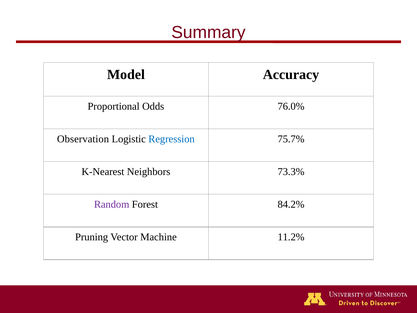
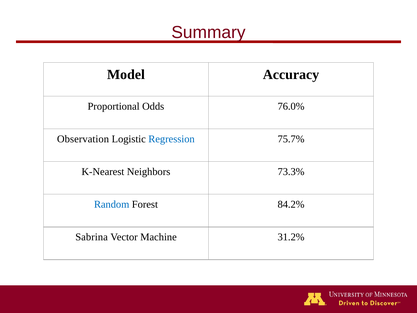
Random colour: purple -> blue
Pruning: Pruning -> Sabrina
11.2%: 11.2% -> 31.2%
